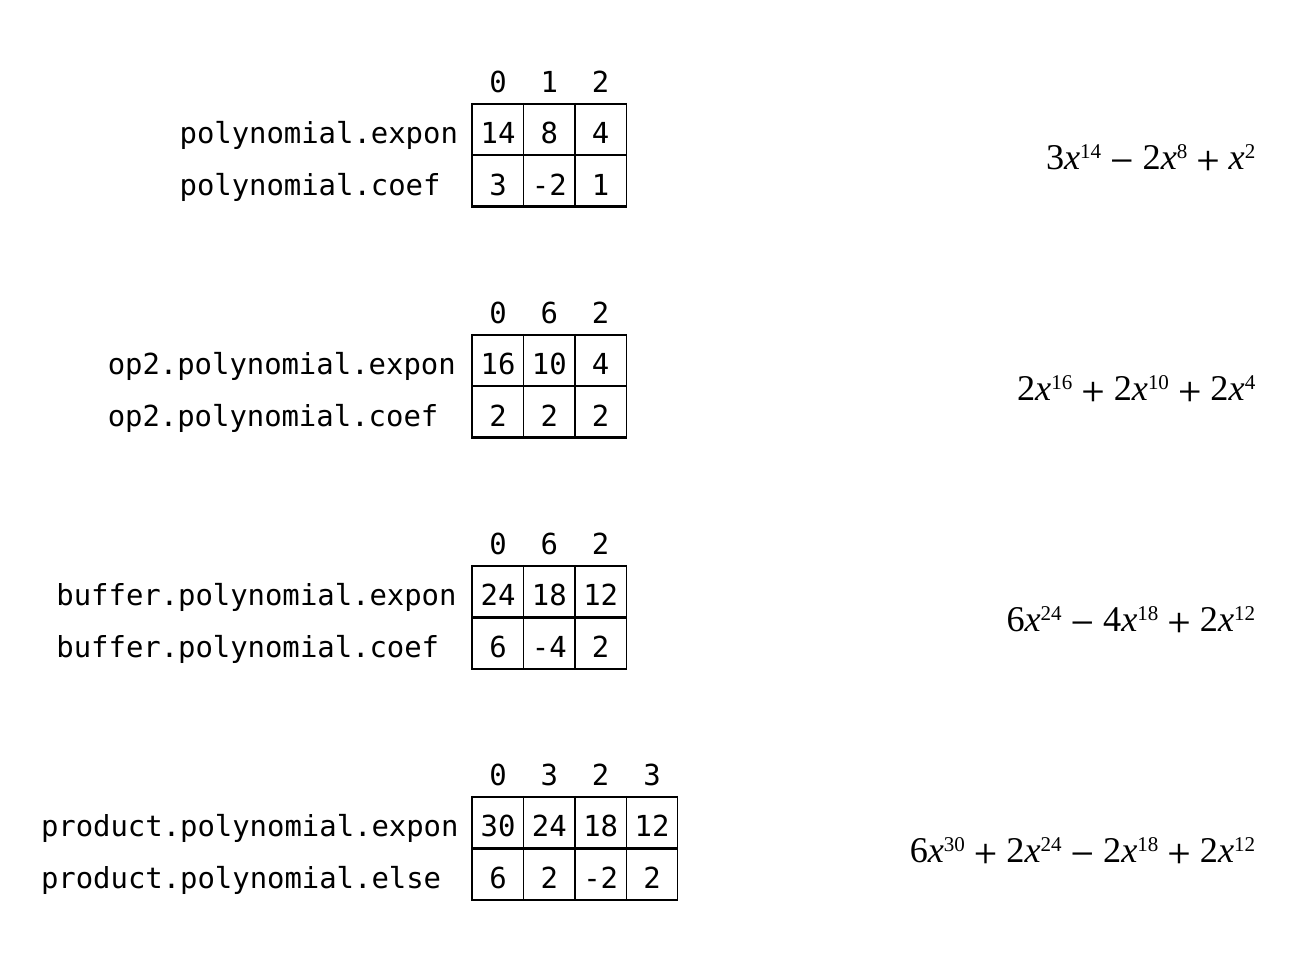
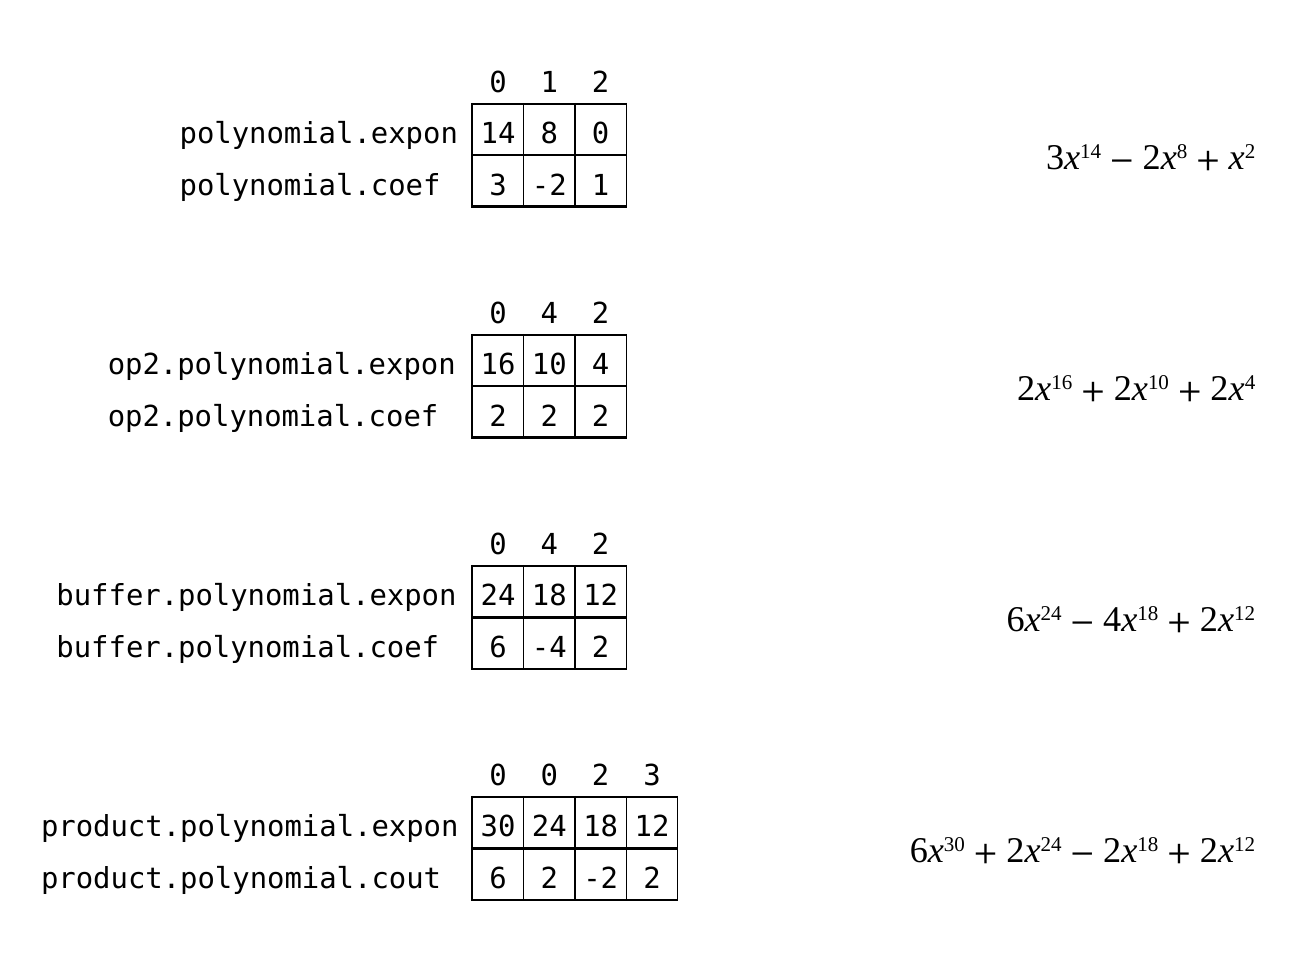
8 4: 4 -> 0
6 at (549, 314): 6 -> 4
6 at (549, 545): 6 -> 4
0 3: 3 -> 0
product.polynomial.else: product.polynomial.else -> product.polynomial.cout
